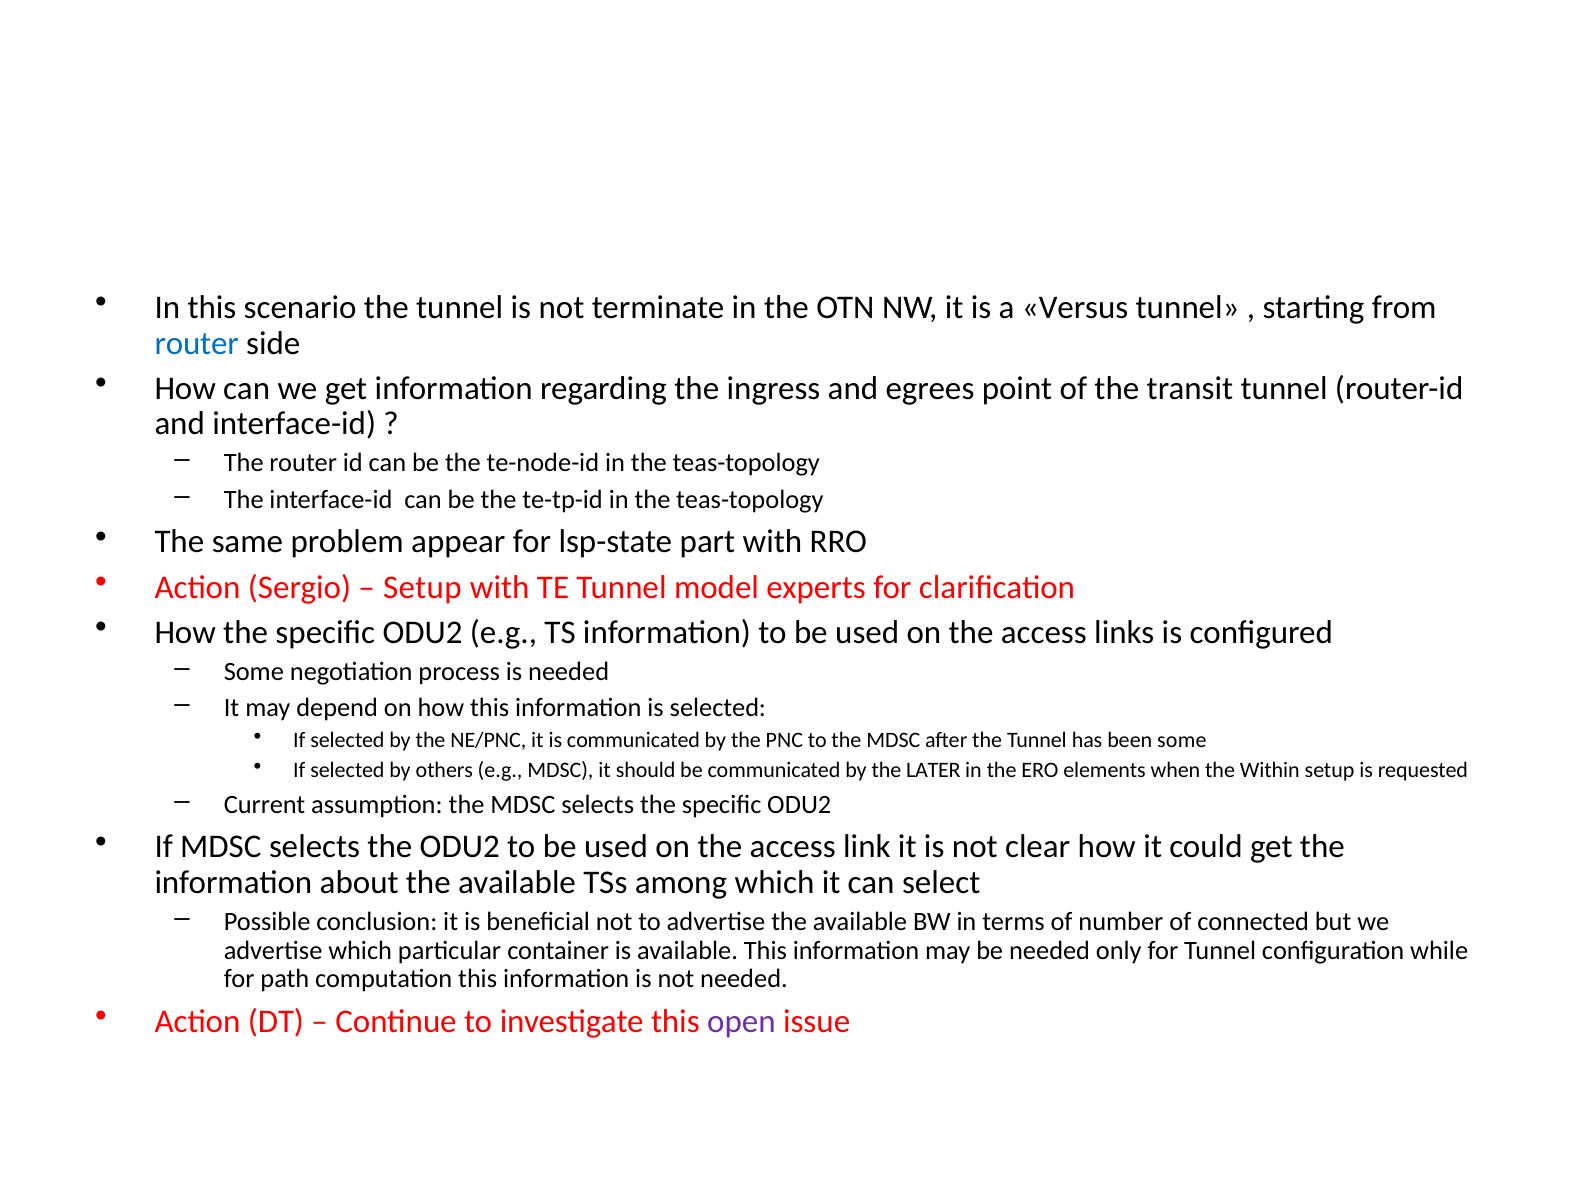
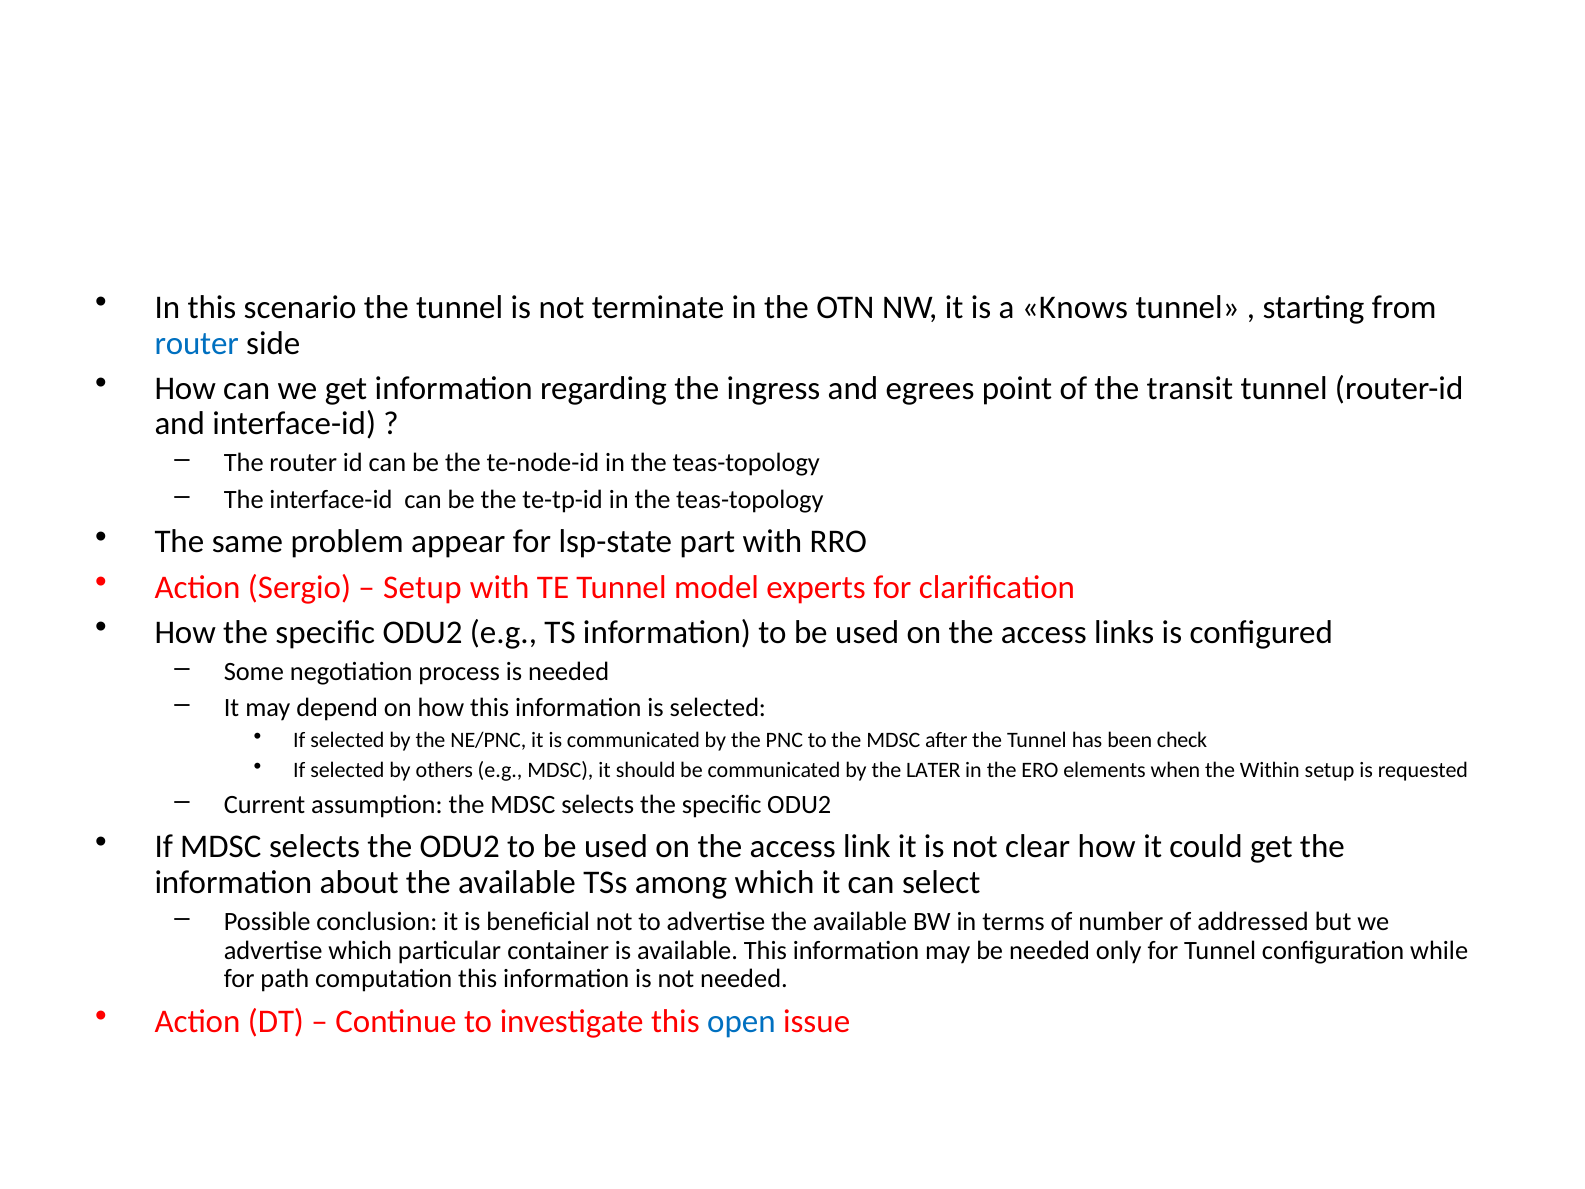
Versus: Versus -> Knows
been some: some -> check
connected: connected -> addressed
open colour: purple -> blue
